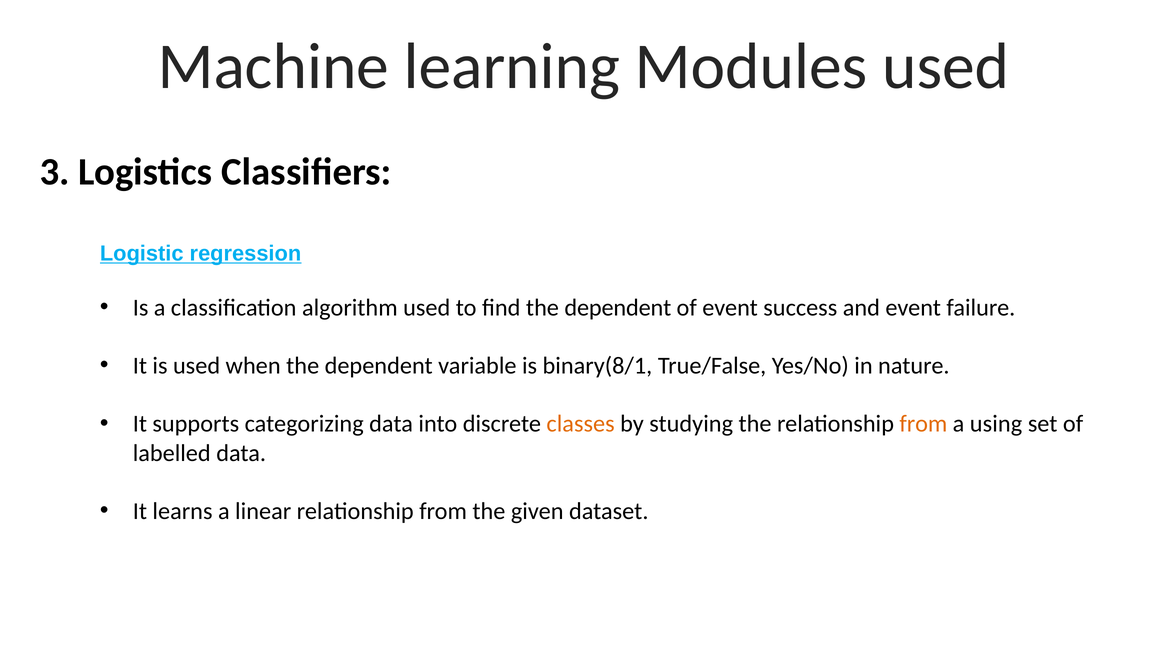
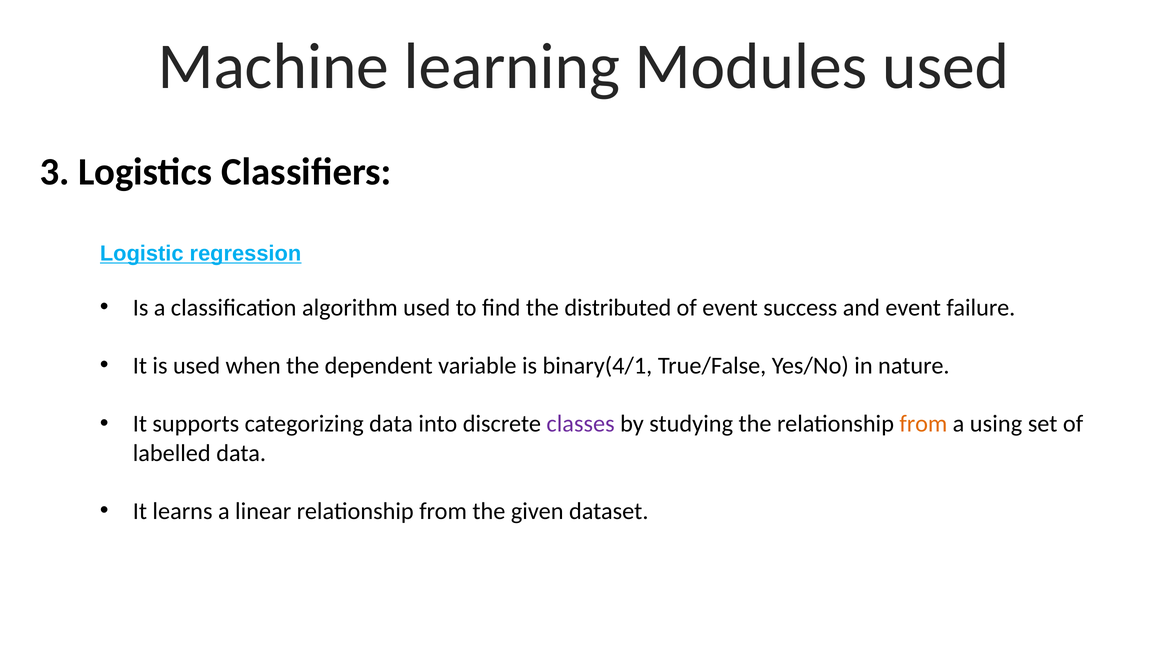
find the dependent: dependent -> distributed
binary(8/1: binary(8/1 -> binary(4/1
classes colour: orange -> purple
